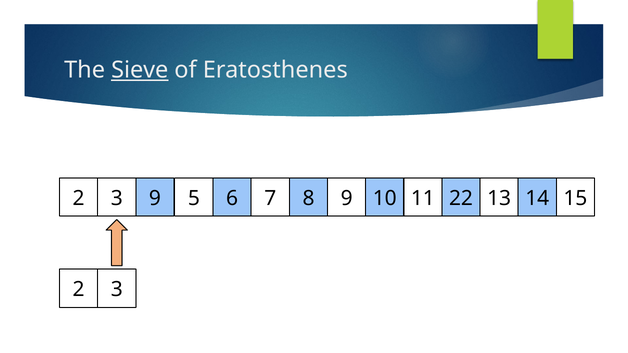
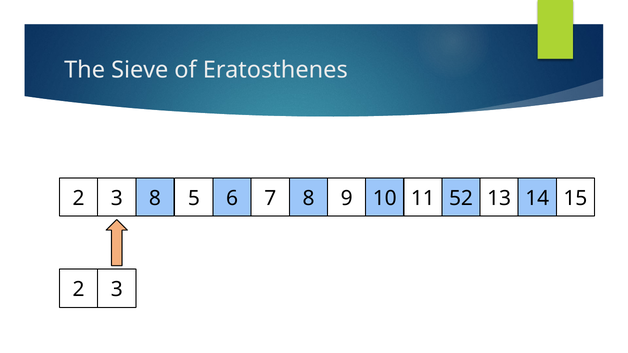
Sieve underline: present -> none
3 9: 9 -> 8
22: 22 -> 52
